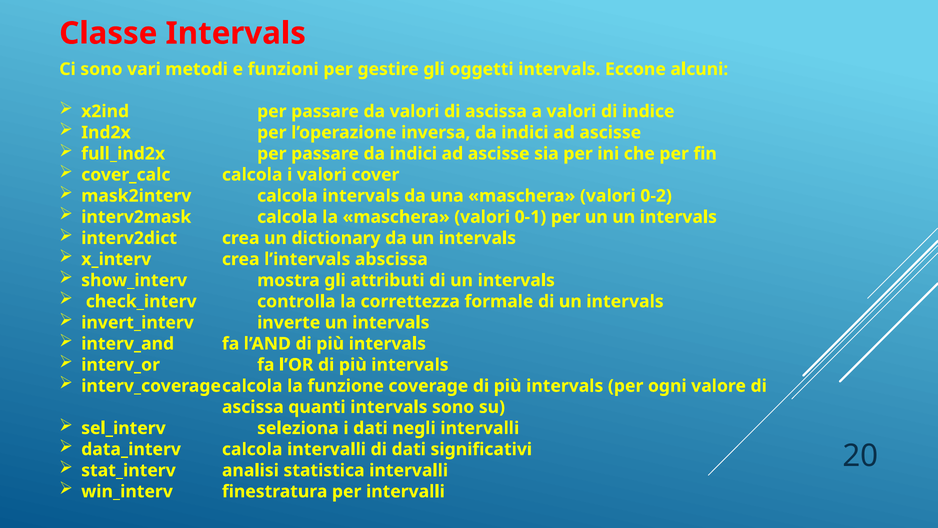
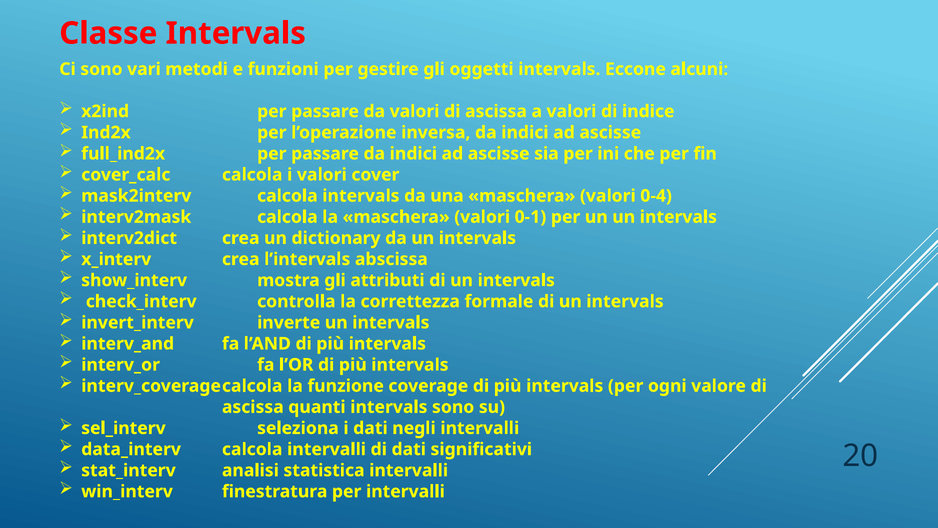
0-2: 0-2 -> 0-4
